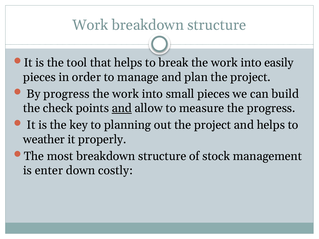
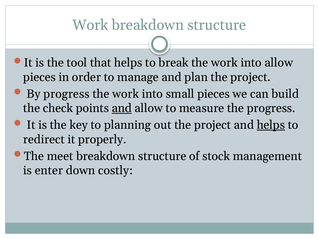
into easily: easily -> allow
helps at (271, 125) underline: none -> present
weather: weather -> redirect
most: most -> meet
